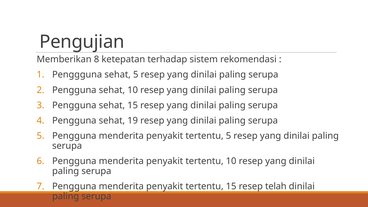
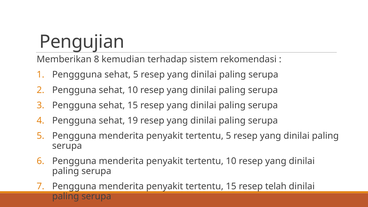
ketepatan: ketepatan -> kemudian
